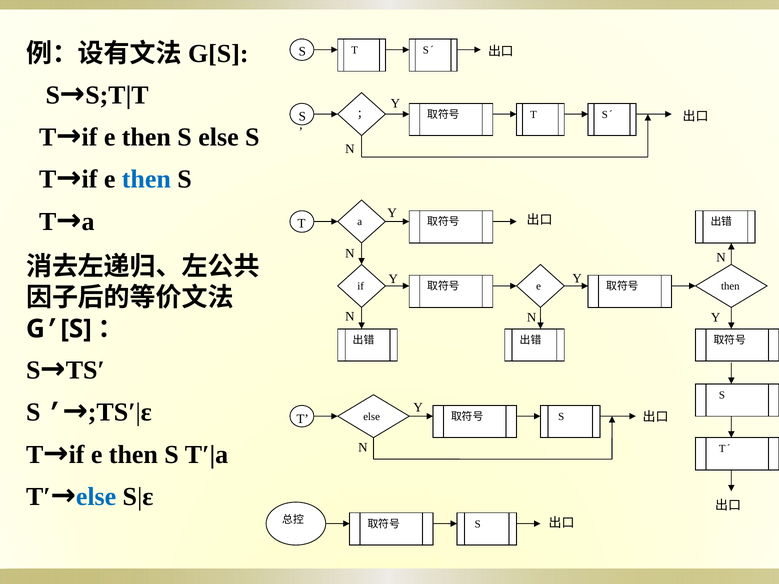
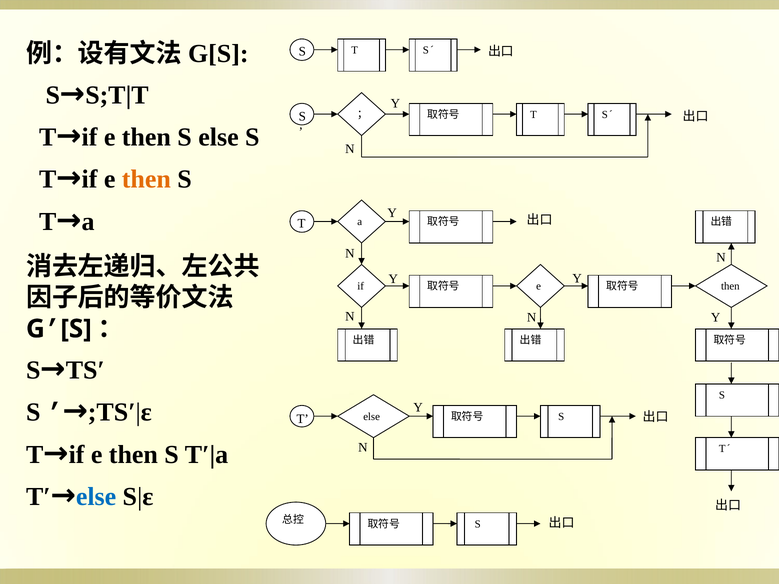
then at (146, 179) colour: blue -> orange
